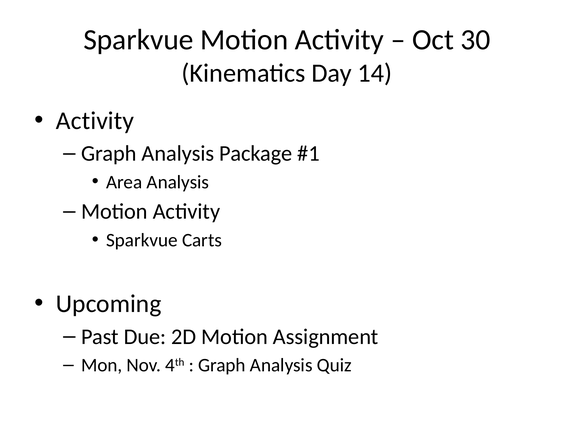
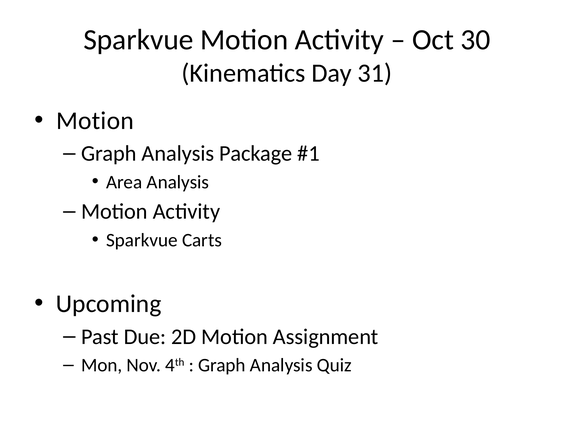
14: 14 -> 31
Activity at (95, 120): Activity -> Motion
